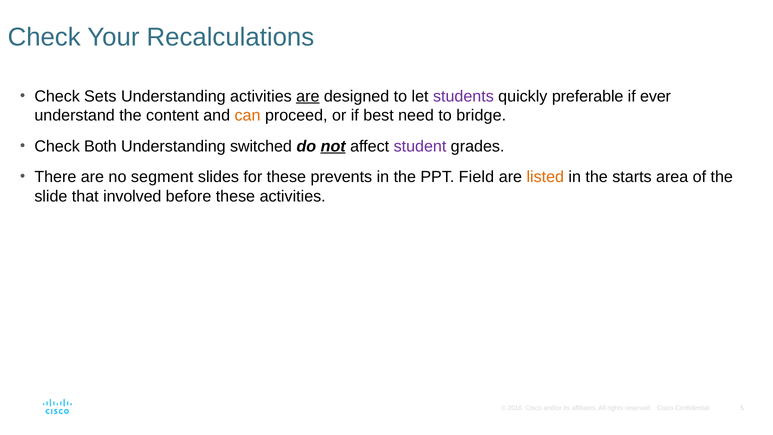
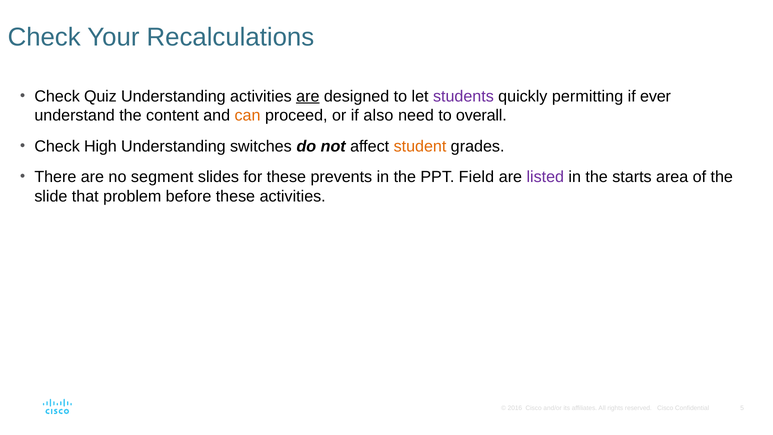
Sets: Sets -> Quiz
preferable: preferable -> permitting
best: best -> also
bridge: bridge -> overall
Both: Both -> High
switched: switched -> switches
not underline: present -> none
student colour: purple -> orange
listed colour: orange -> purple
involved: involved -> problem
